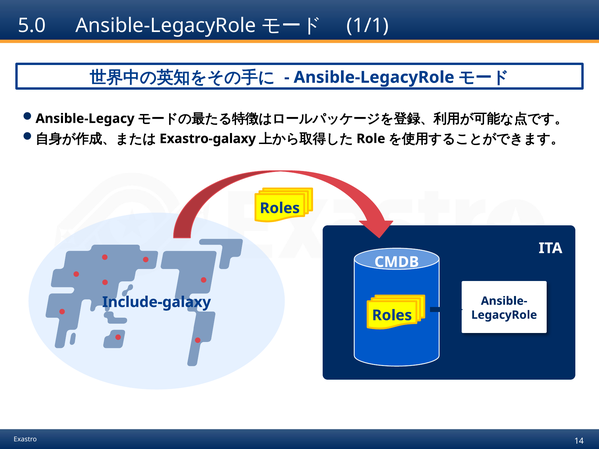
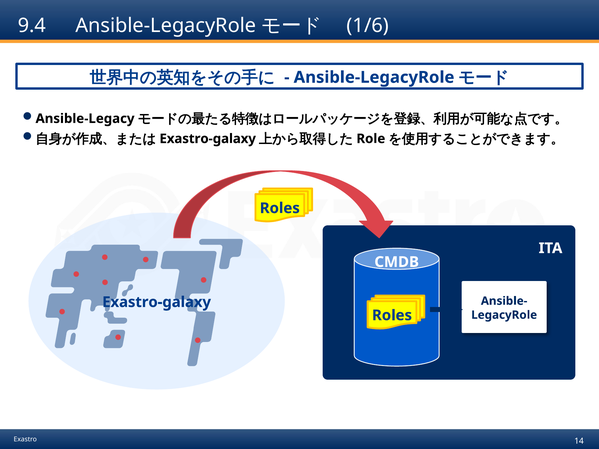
5.0: 5.0 -> 9.4
1/1: 1/1 -> 1/6
Include-galaxy at (157, 302): Include-galaxy -> Exastro-galaxy
